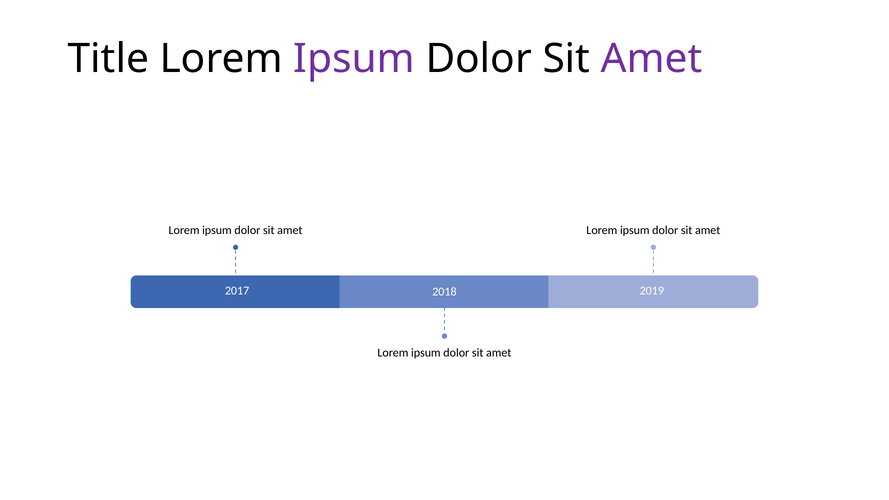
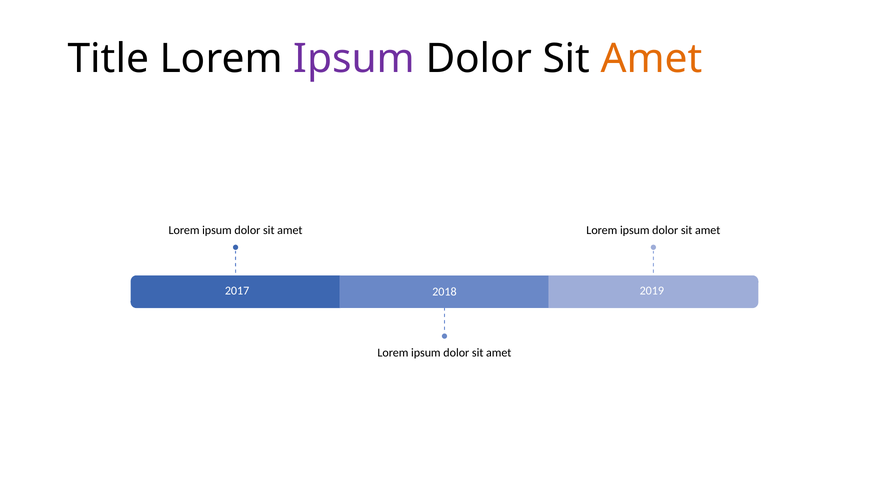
Amet at (652, 59) colour: purple -> orange
